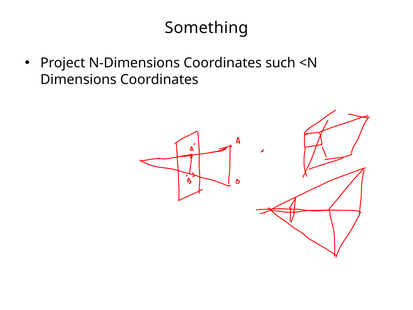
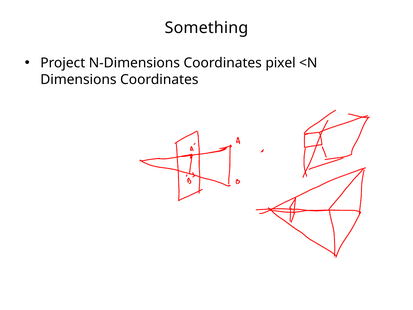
such: such -> pixel
